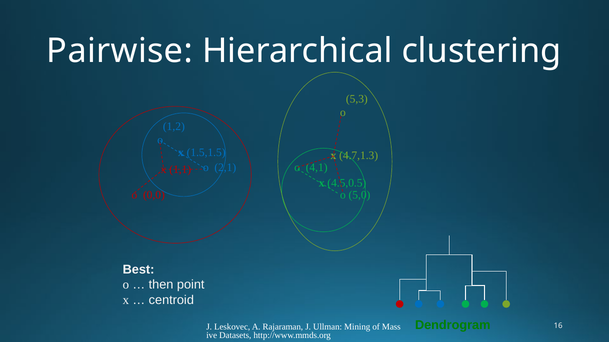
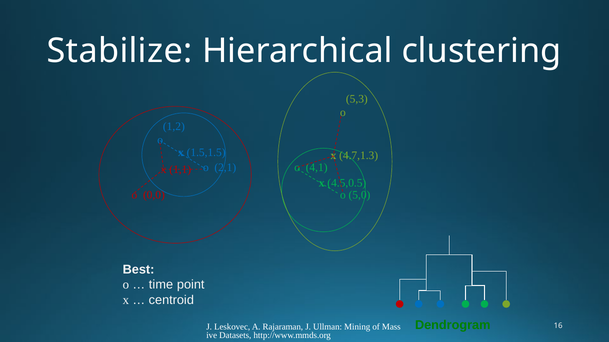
Pairwise: Pairwise -> Stabilize
then: then -> time
